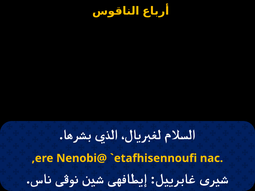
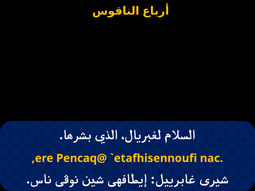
Nenobi@: Nenobi@ -> Pencaq@
